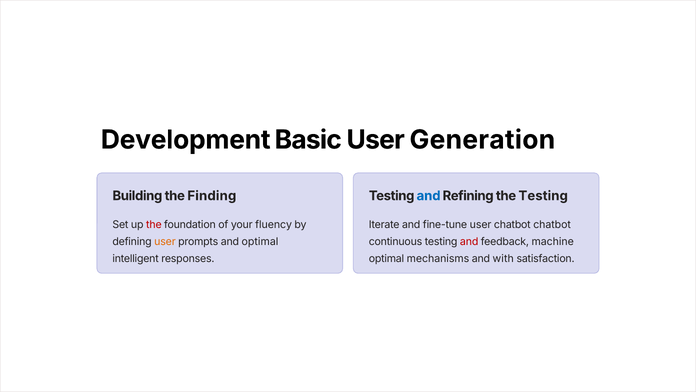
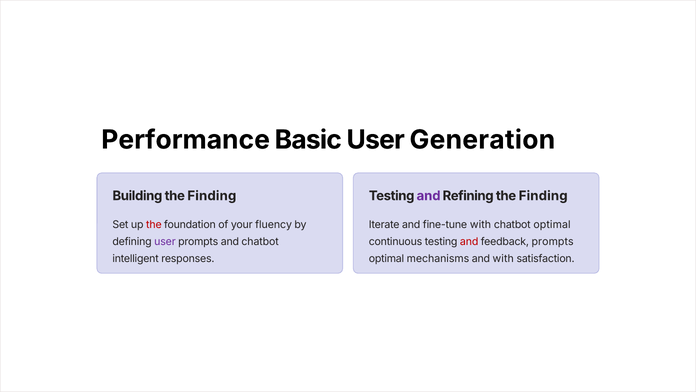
Development: Development -> Performance
and at (429, 196) colour: blue -> purple
Refining the Testing: Testing -> Finding
fine-tune user: user -> with
chatbot chatbot: chatbot -> optimal
user at (165, 241) colour: orange -> purple
and optimal: optimal -> chatbot
feedback machine: machine -> prompts
